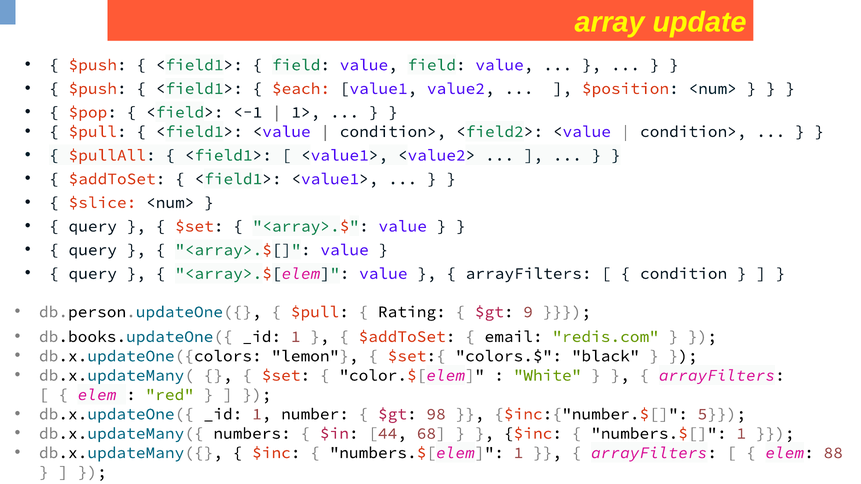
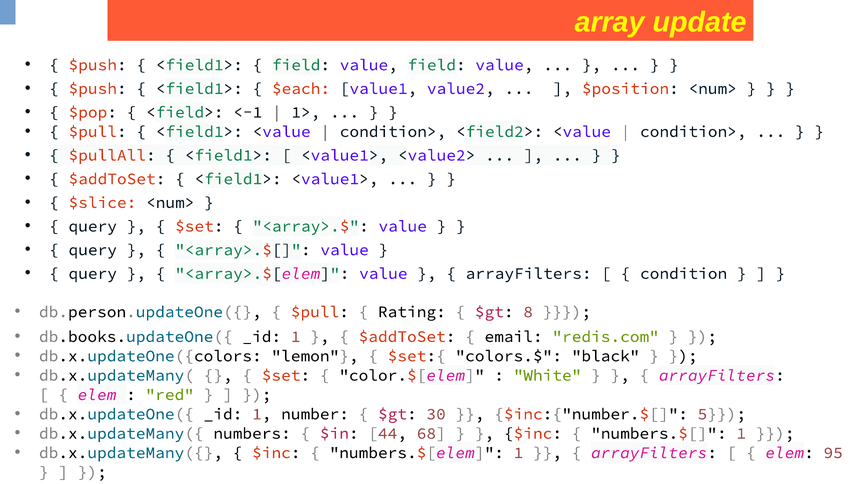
9: 9 -> 8
98: 98 -> 30
88: 88 -> 95
